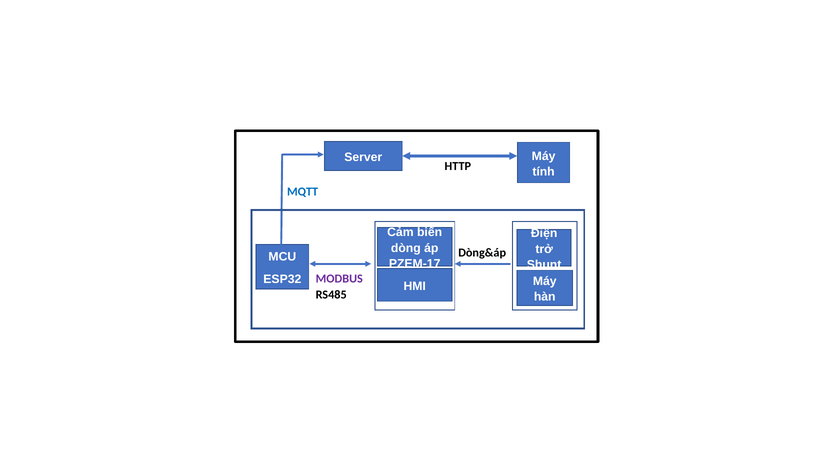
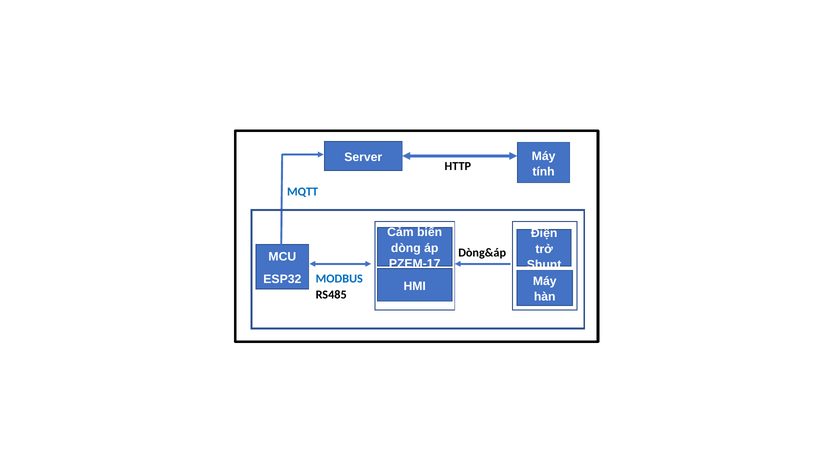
MODBUS colour: purple -> blue
